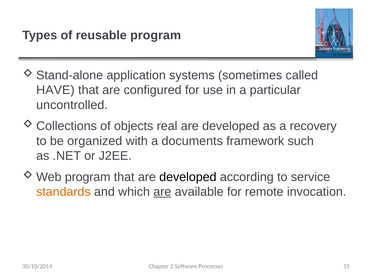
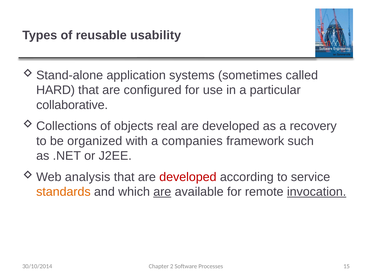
reusable program: program -> usability
HAVE: HAVE -> HARD
uncontrolled: uncontrolled -> collaborative
documents: documents -> companies
program at (88, 177): program -> analysis
developed at (188, 177) colour: black -> red
invocation underline: none -> present
